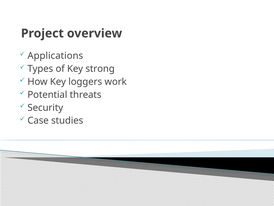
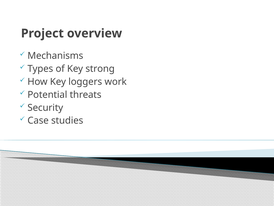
Applications: Applications -> Mechanisms
